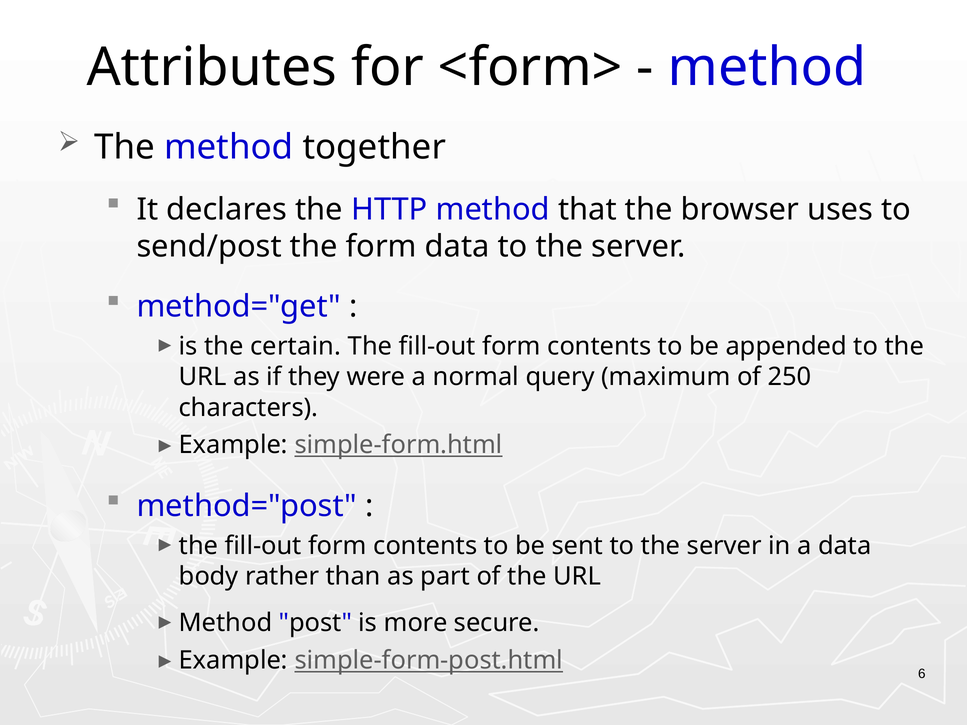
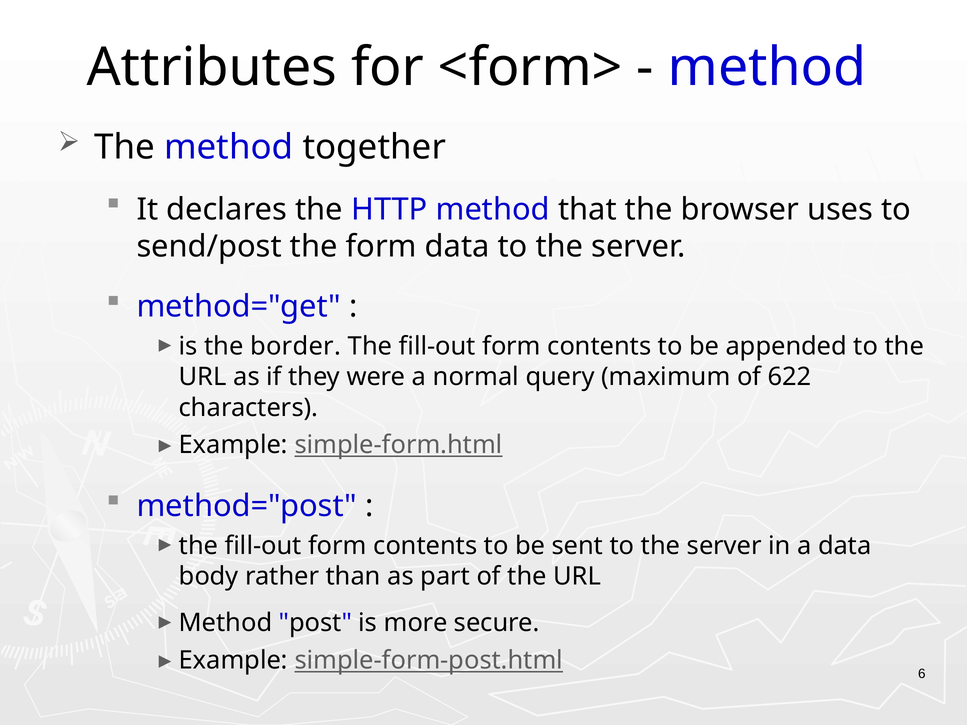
certain: certain -> border
250: 250 -> 622
